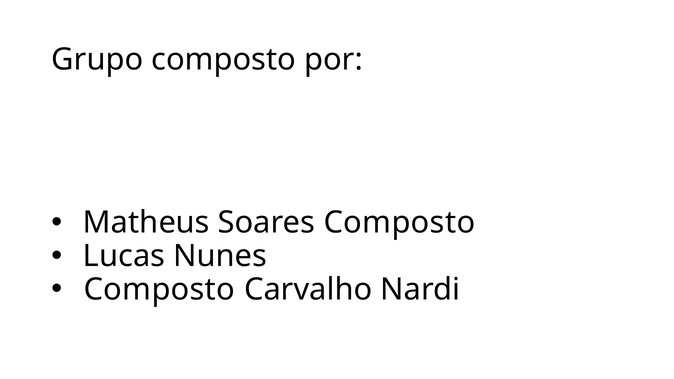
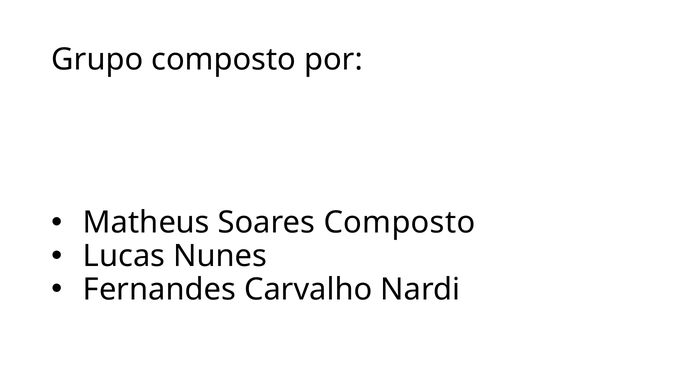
Composto at (159, 290): Composto -> Fernandes
